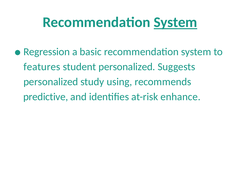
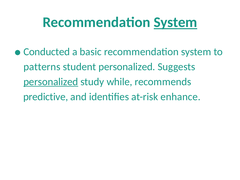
Regression: Regression -> Conducted
features: features -> patterns
personalized at (51, 82) underline: none -> present
using: using -> while
